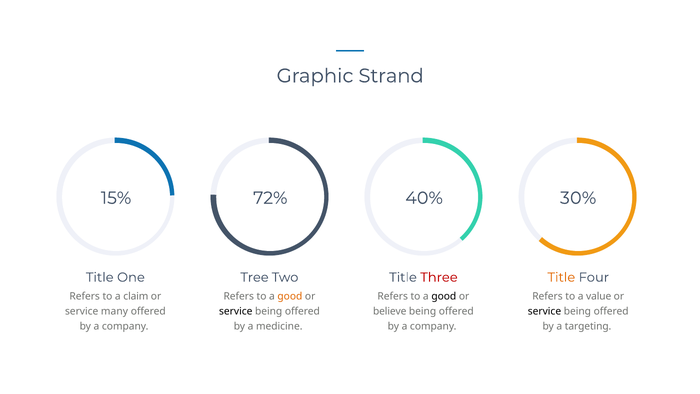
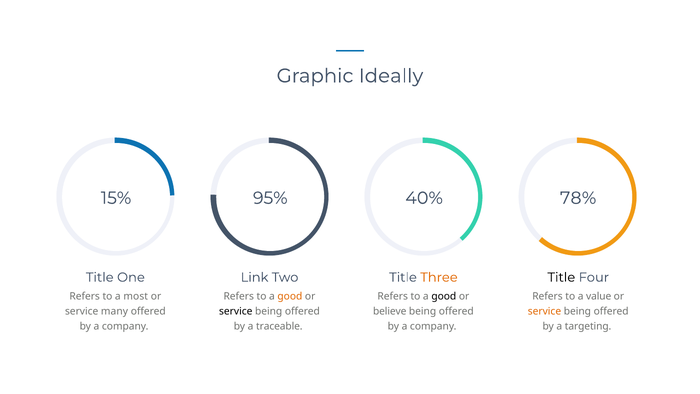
Strand: Strand -> Ideally
72%: 72% -> 95%
30%: 30% -> 78%
Tree: Tree -> Link
Three colour: red -> orange
Title at (561, 277) colour: orange -> black
claim: claim -> most
service at (545, 311) colour: black -> orange
medicine: medicine -> traceable
